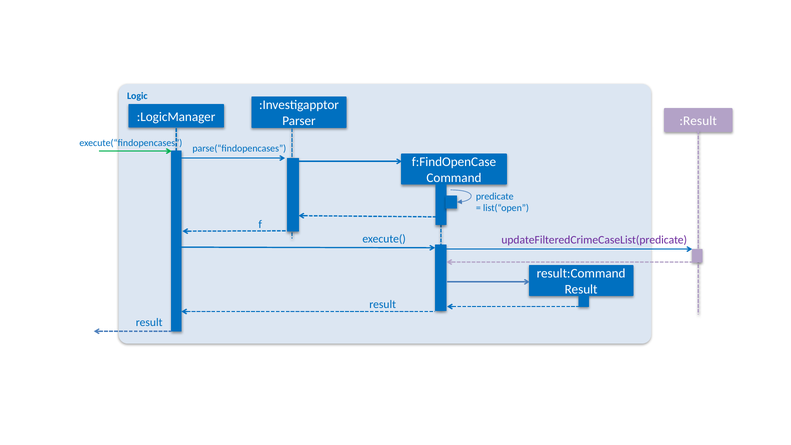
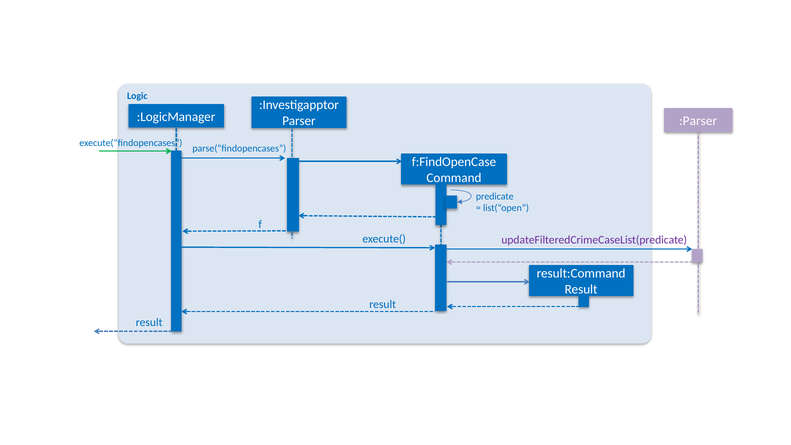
:Result: :Result -> :Parser
